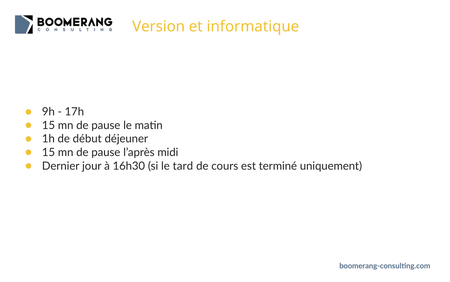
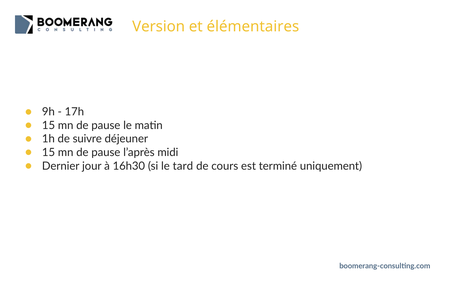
informatique: informatique -> élémentaires
début: début -> suivre
